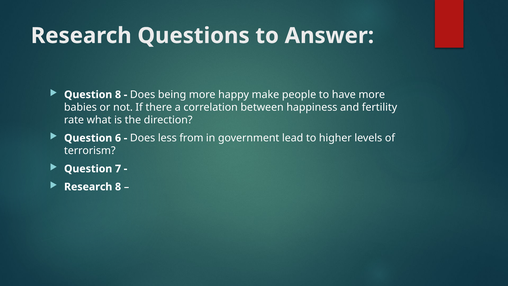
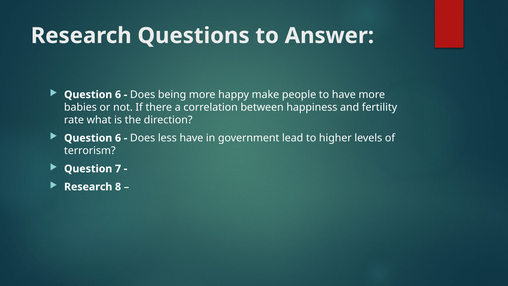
8 at (118, 95): 8 -> 6
less from: from -> have
